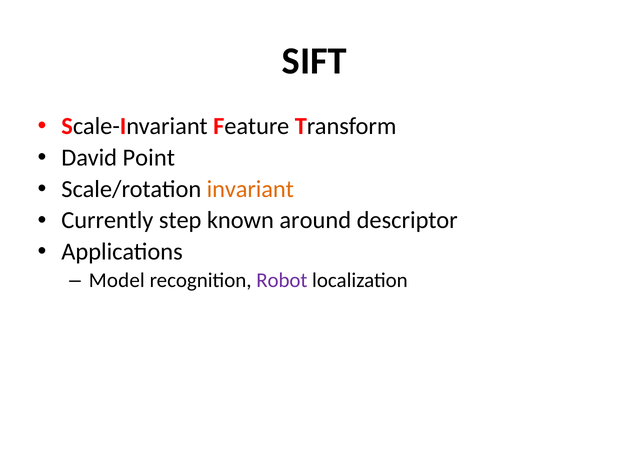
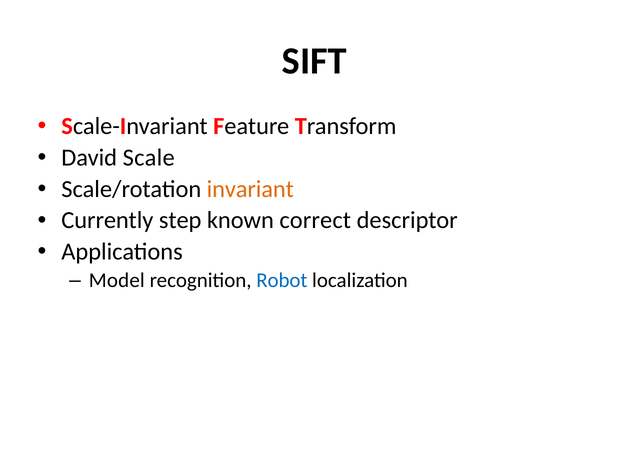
Point: Point -> Scale
around: around -> correct
Robot colour: purple -> blue
